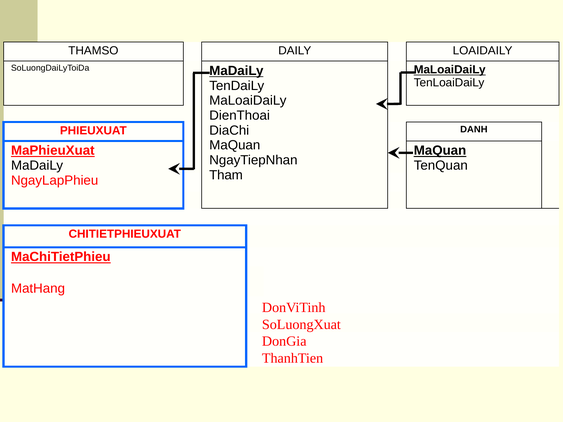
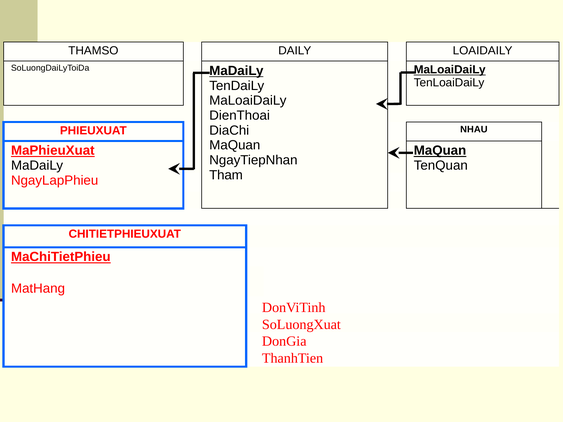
DANH: DANH -> NHAU
